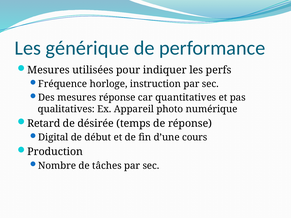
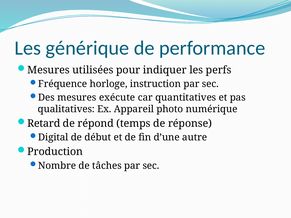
mesures réponse: réponse -> exécute
désirée: désirée -> répond
cours: cours -> autre
